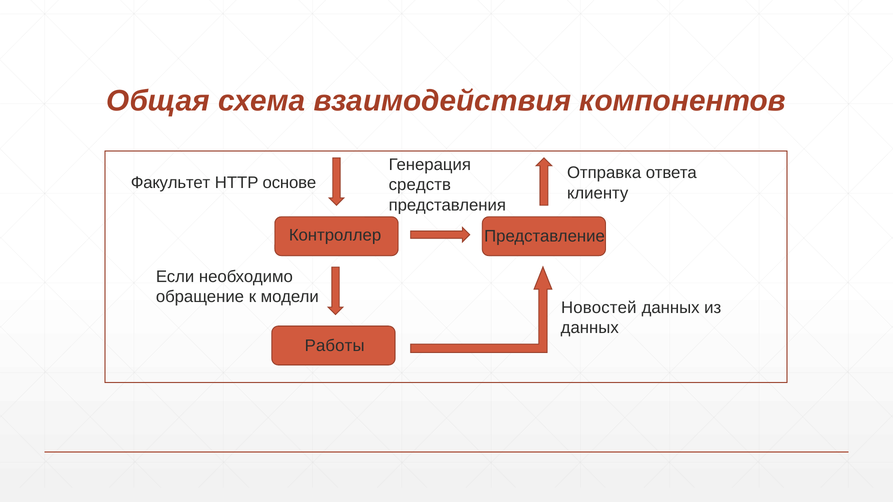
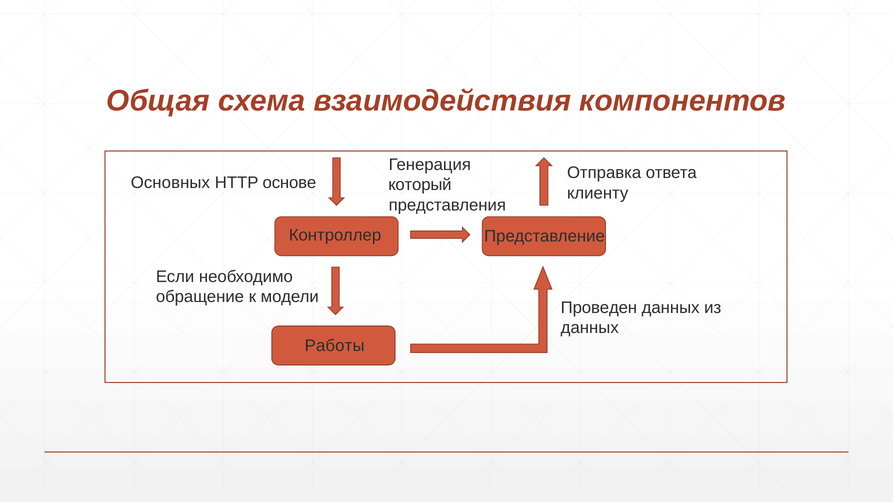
Факультет: Факультет -> Основных
средств: средств -> который
Новостей: Новостей -> Проведен
